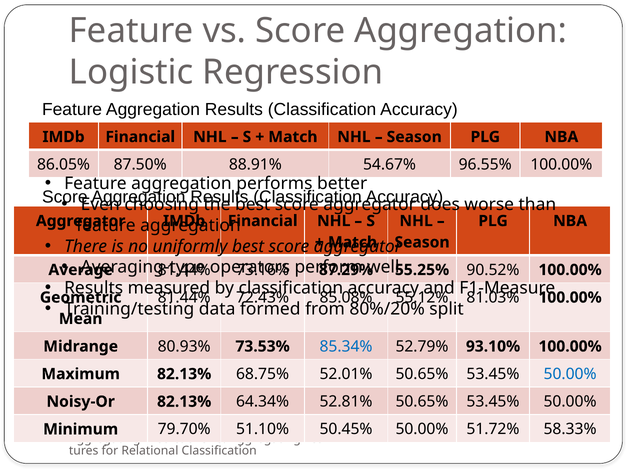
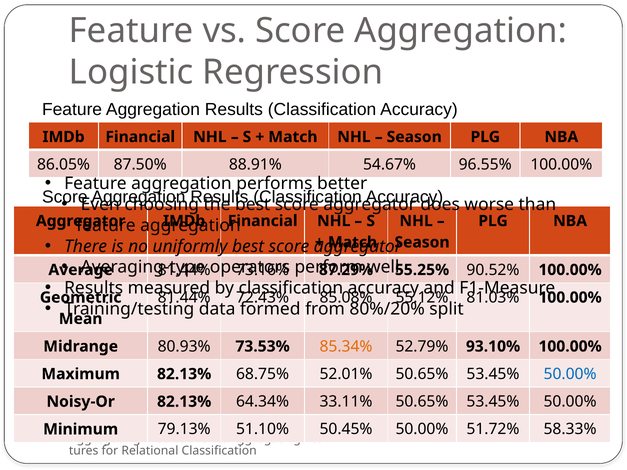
85.34% colour: blue -> orange
52.81%: 52.81% -> 33.11%
79.70%: 79.70% -> 79.13%
